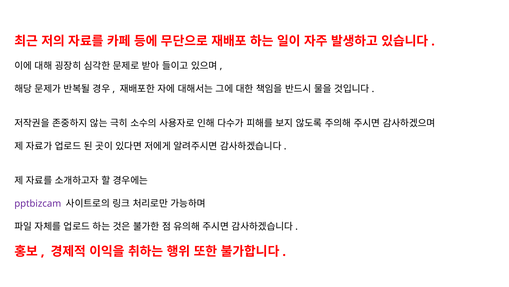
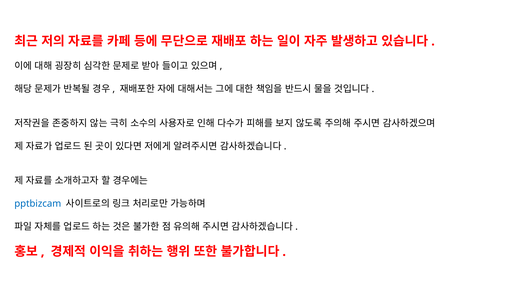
pptbizcam colour: purple -> blue
